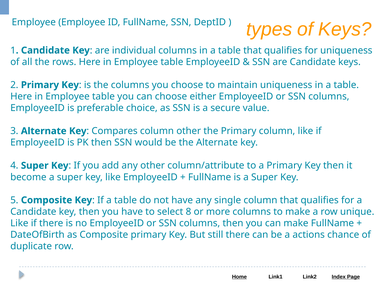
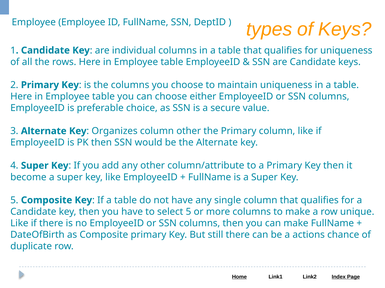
Compares: Compares -> Organizes
select 8: 8 -> 5
